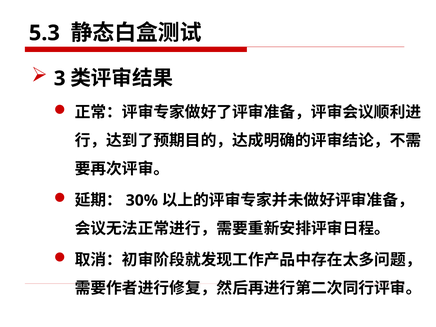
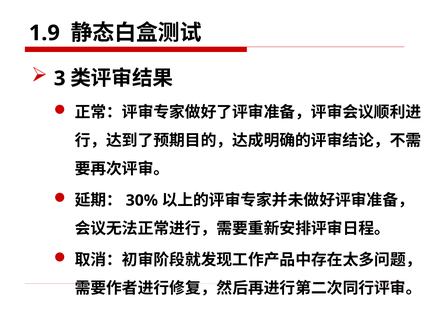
5.3: 5.3 -> 1.9
